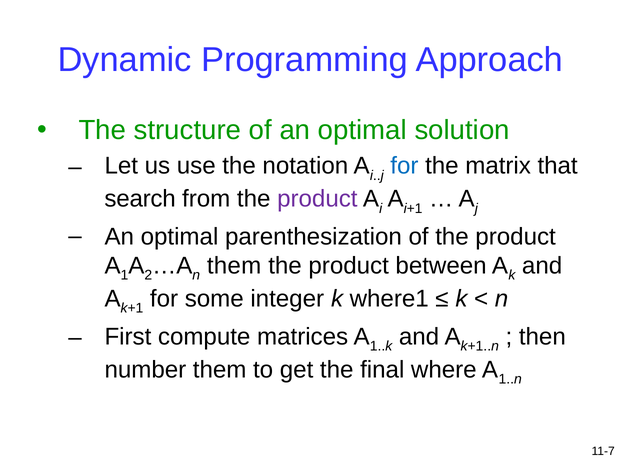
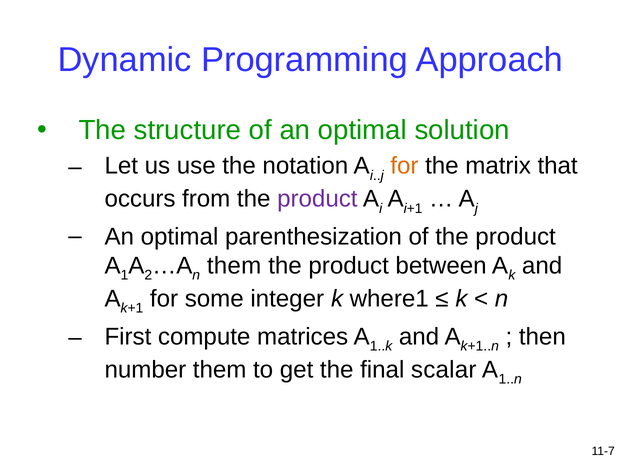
for at (404, 166) colour: blue -> orange
search: search -> occurs
where: where -> scalar
